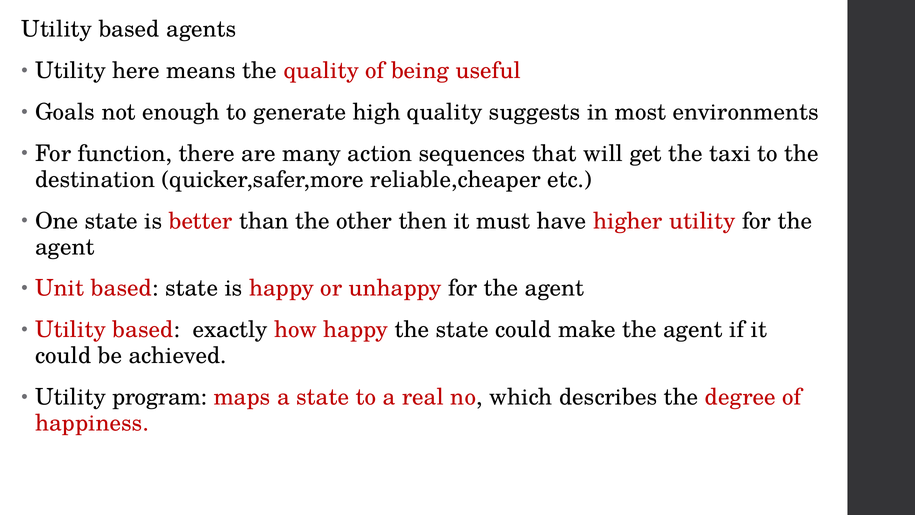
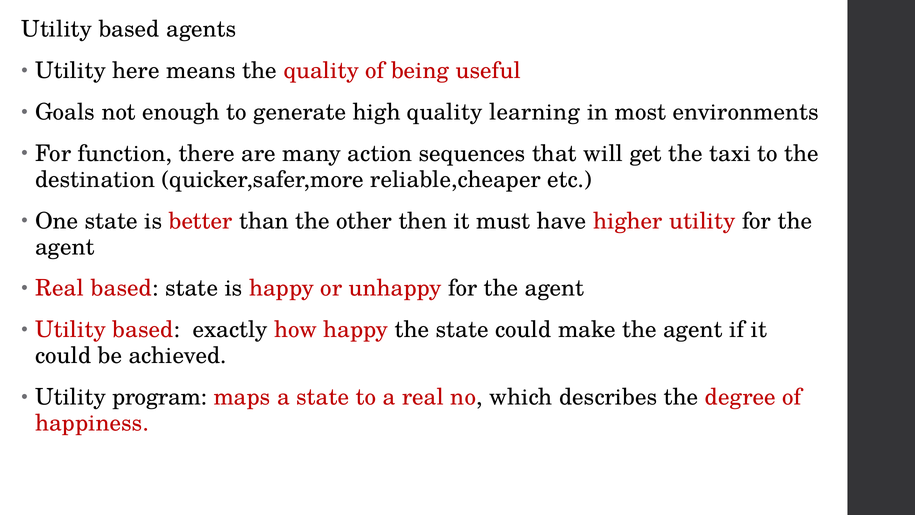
suggests: suggests -> learning
Unit at (60, 288): Unit -> Real
